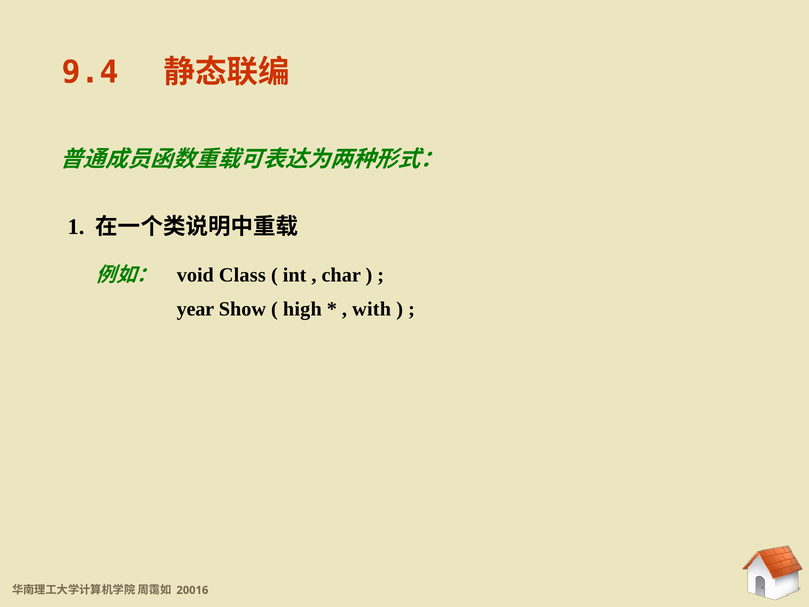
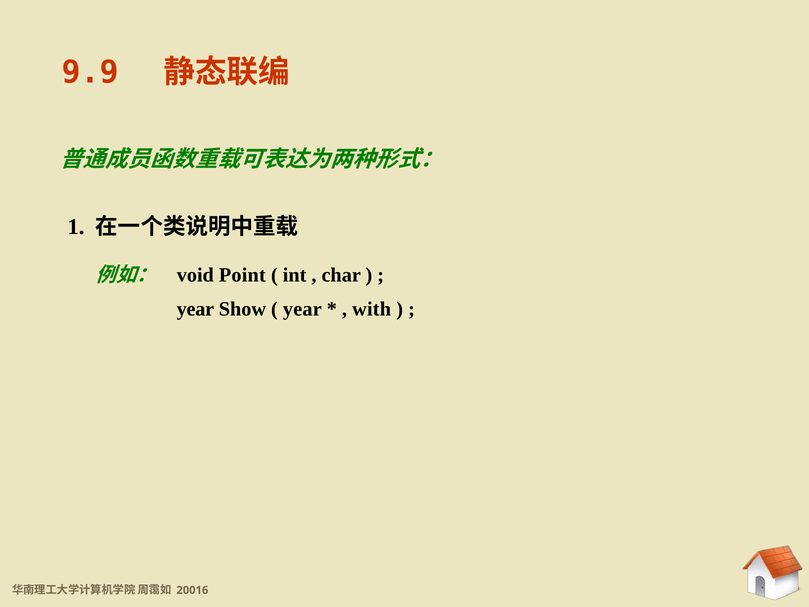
9.4: 9.4 -> 9.9
Class: Class -> Point
high at (302, 309): high -> year
